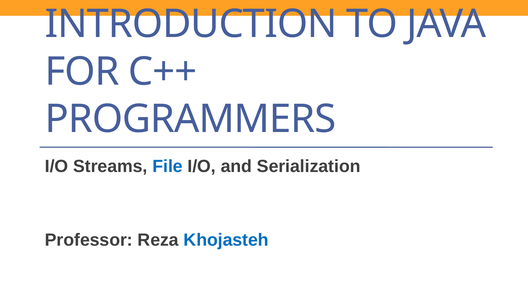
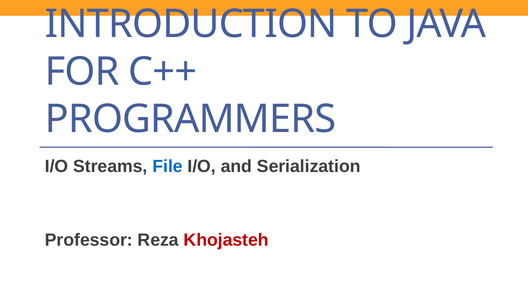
Khojasteh colour: blue -> red
